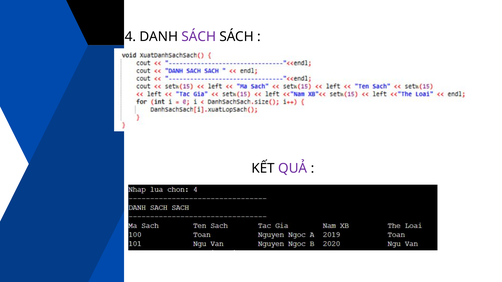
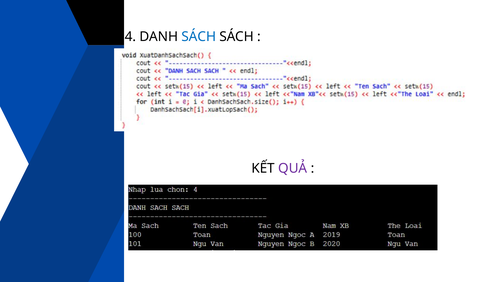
SÁCH at (199, 37) colour: purple -> blue
